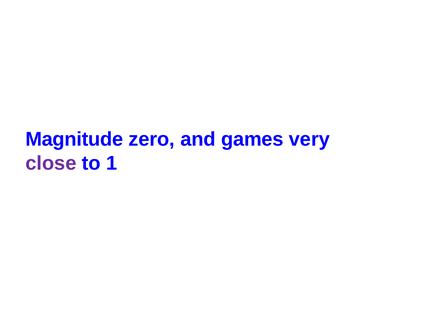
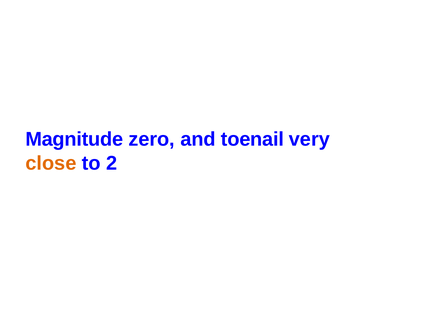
games: games -> toenail
close colour: purple -> orange
1: 1 -> 2
